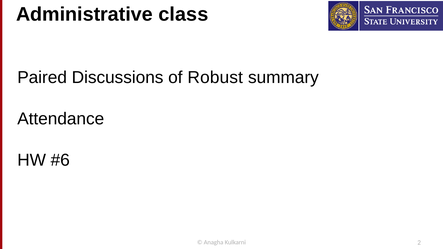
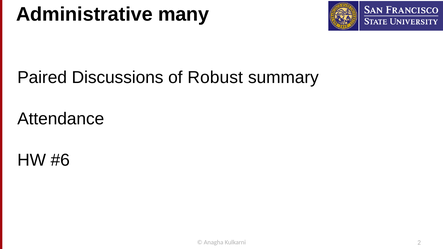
class: class -> many
